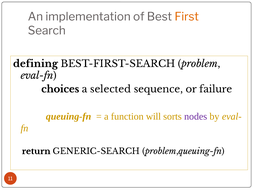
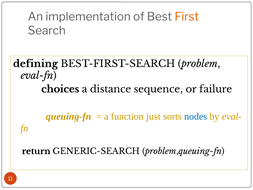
selected: selected -> distance
will: will -> just
nodes colour: purple -> blue
